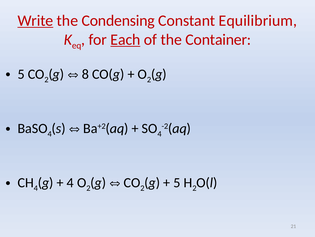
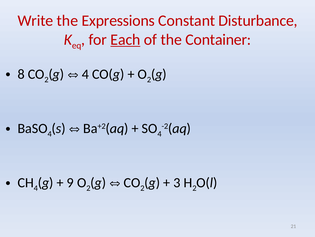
Write underline: present -> none
Condensing: Condensing -> Expressions
Equilibrium: Equilibrium -> Disturbance
5 at (21, 74): 5 -> 8
8 at (85, 74): 8 -> 4
4 at (70, 182): 4 -> 9
5 at (177, 182): 5 -> 3
